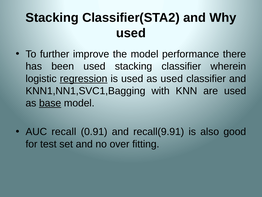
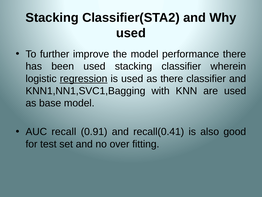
as used: used -> there
base underline: present -> none
recall(9.91: recall(9.91 -> recall(0.41
